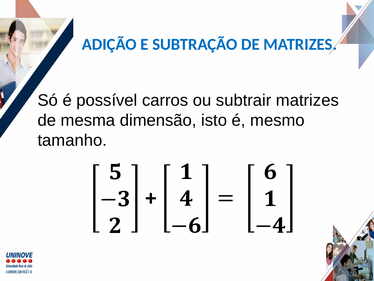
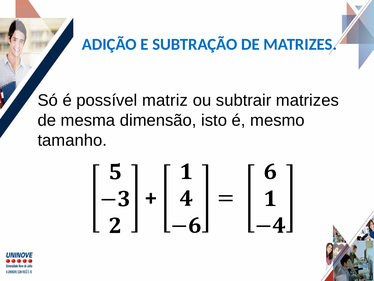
carros: carros -> matriz
